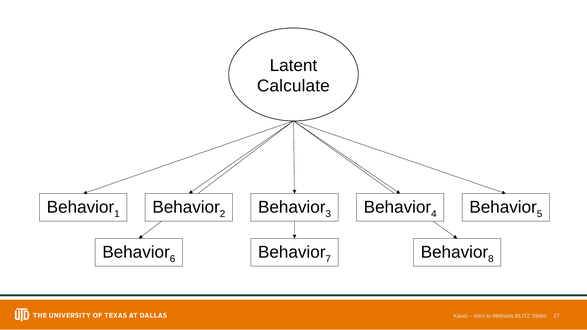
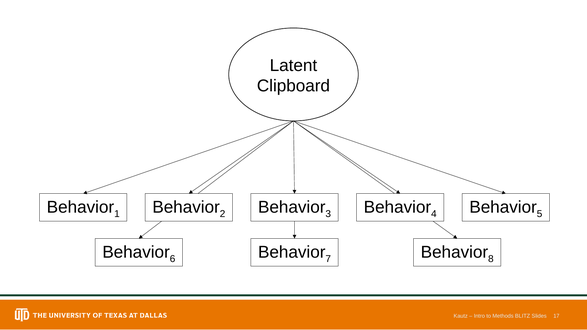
Calculate: Calculate -> Clipboard
